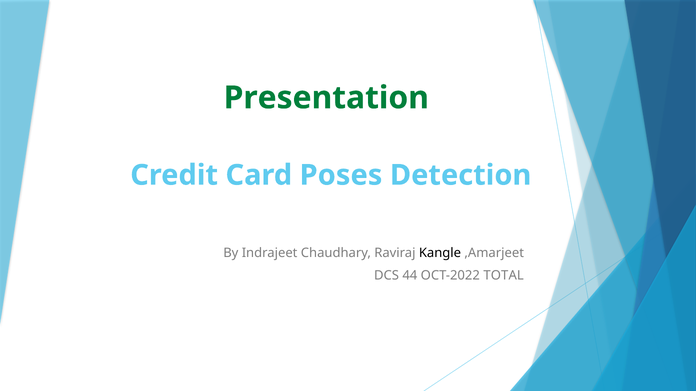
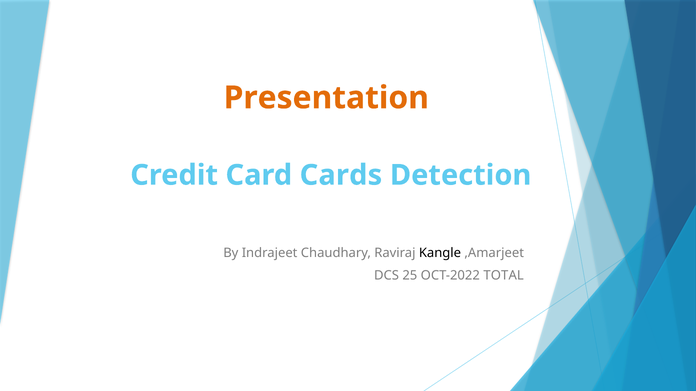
Presentation colour: green -> orange
Poses: Poses -> Cards
44: 44 -> 25
